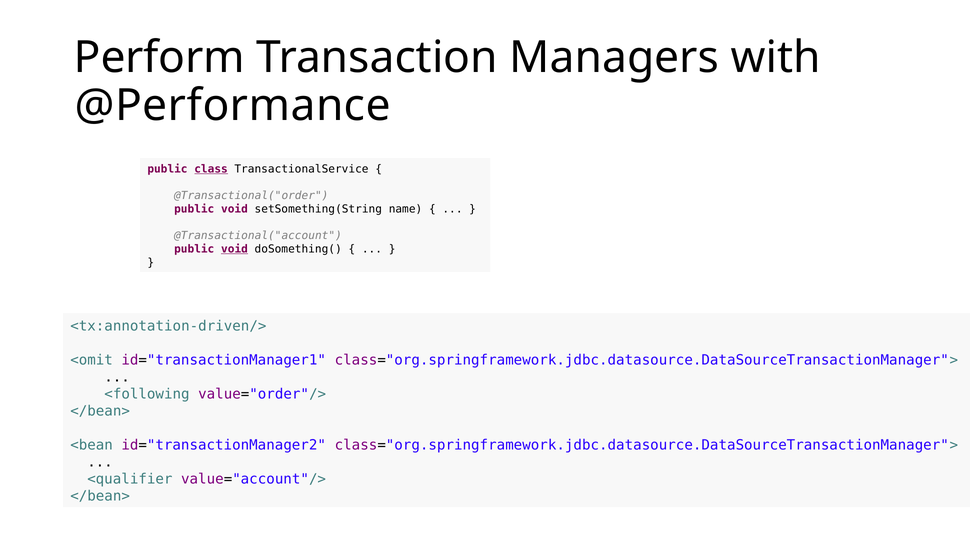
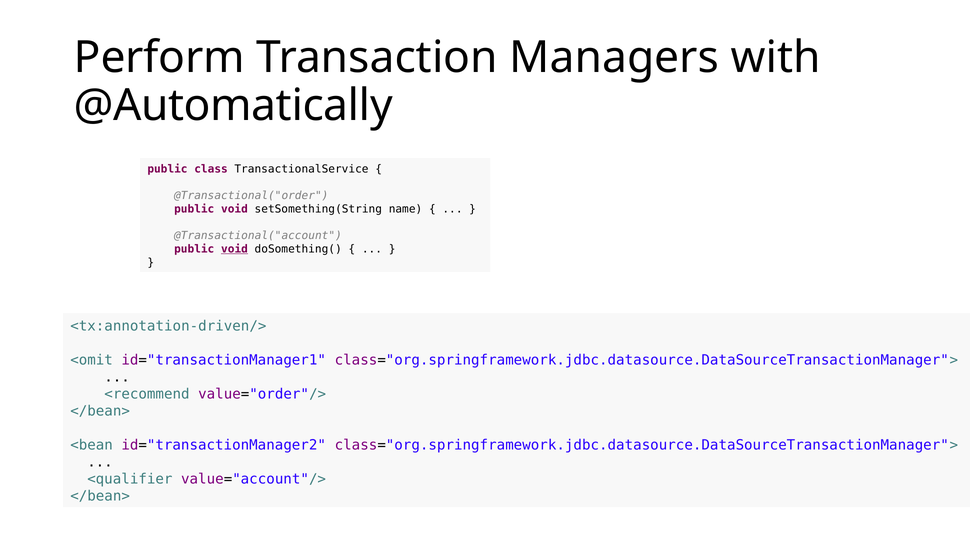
@Performance: @Performance -> @Automatically
class underline: present -> none
<following: <following -> <recommend
